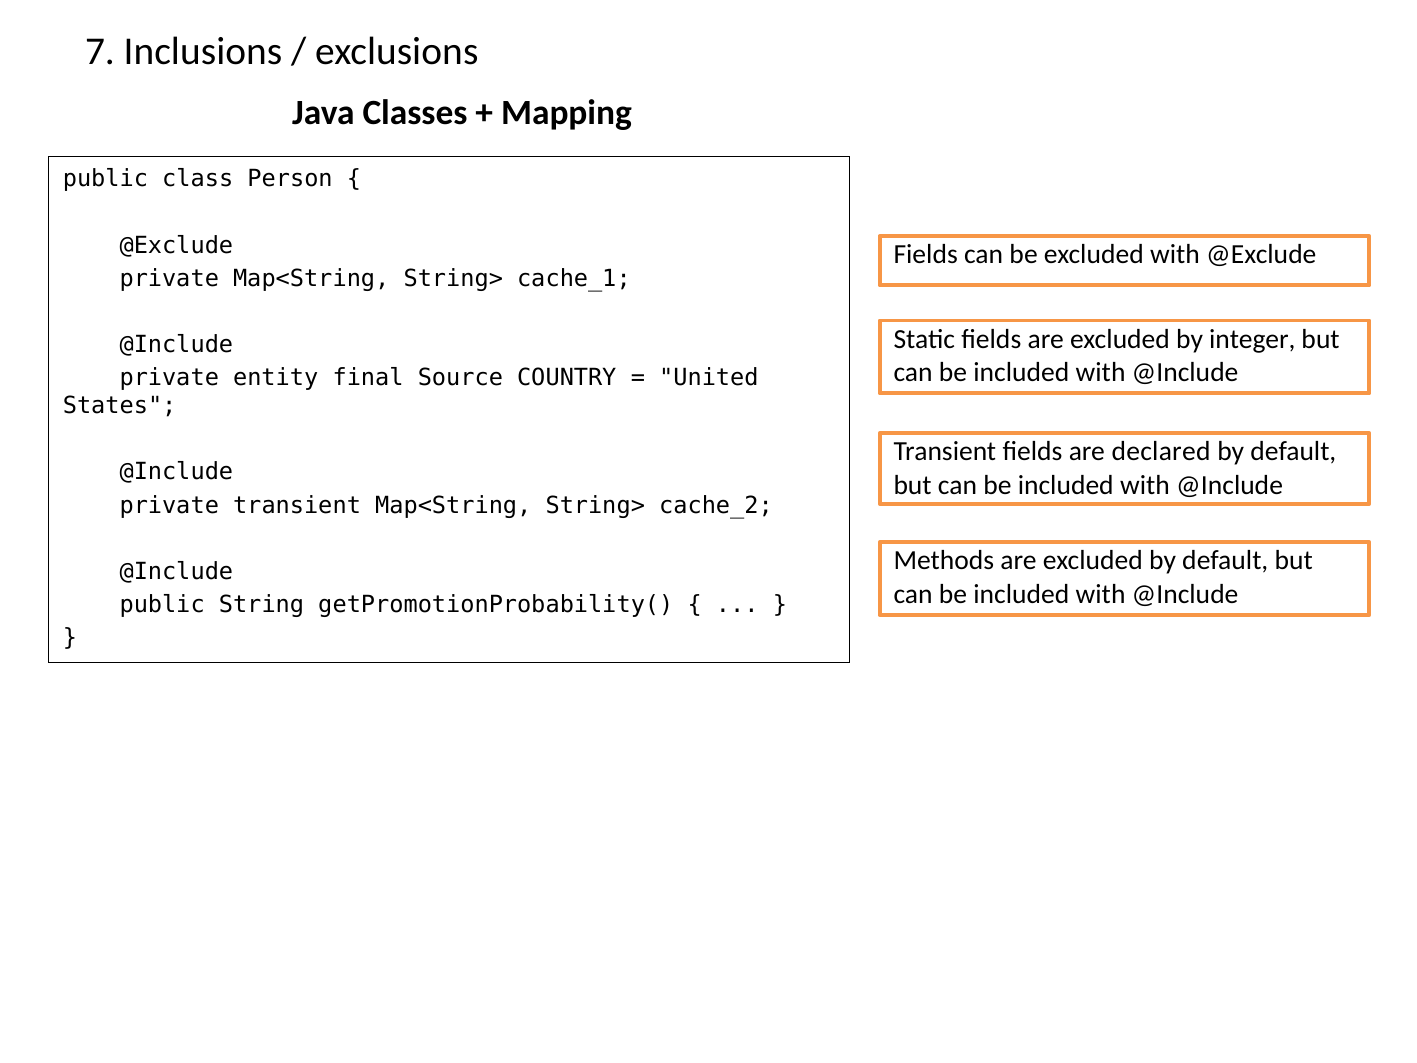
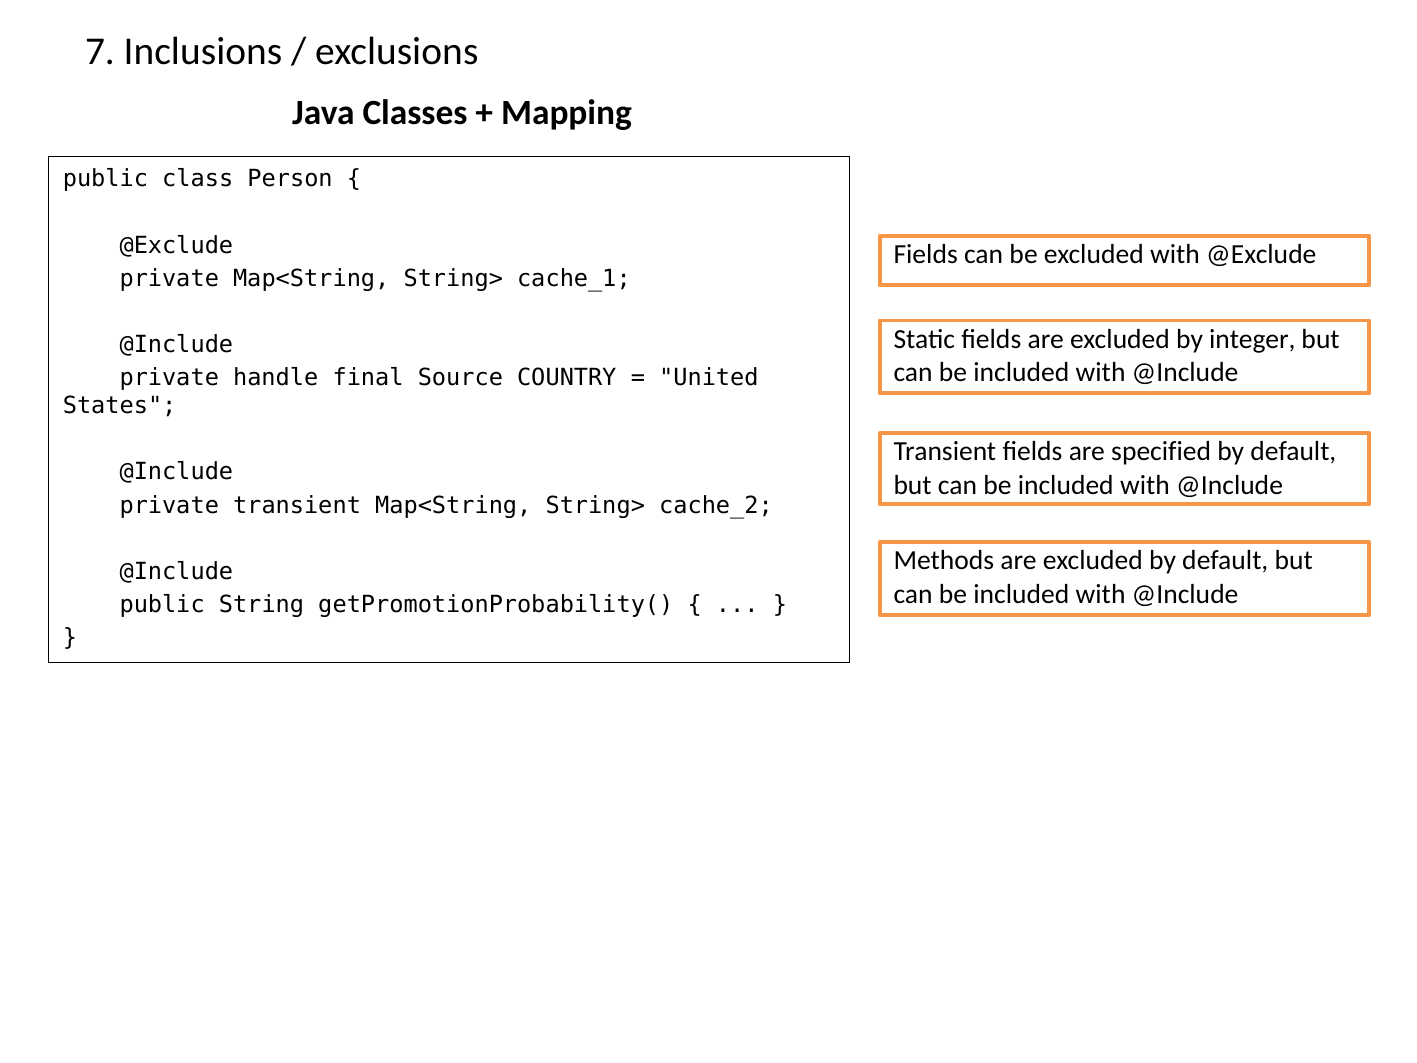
entity: entity -> handle
declared: declared -> specified
